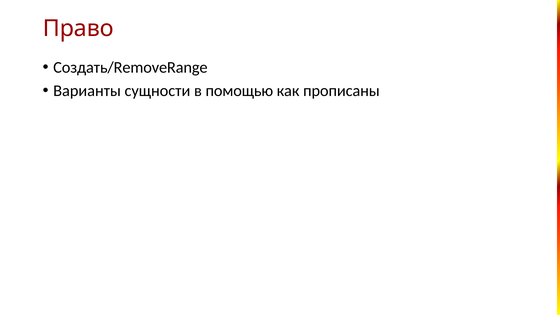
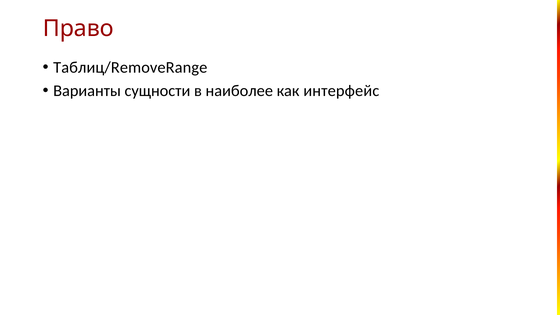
Создать/RemoveRange: Создать/RemoveRange -> Таблиц/RemoveRange
помощью: помощью -> наиболее
прописаны: прописаны -> интерфейс
